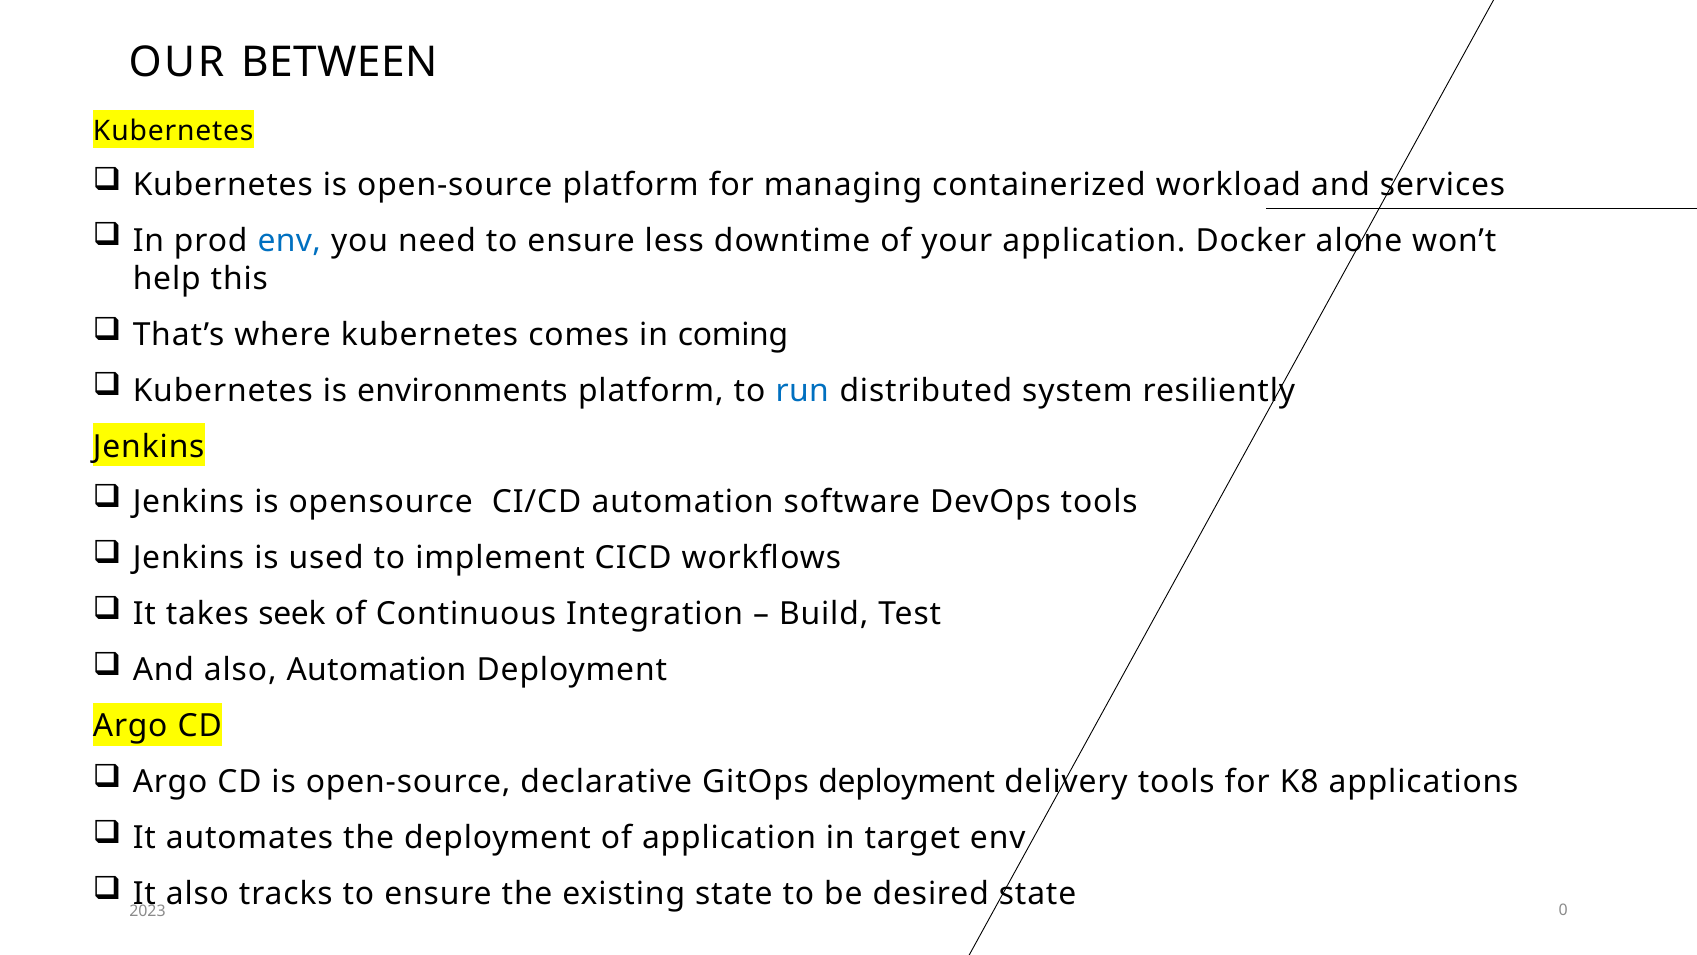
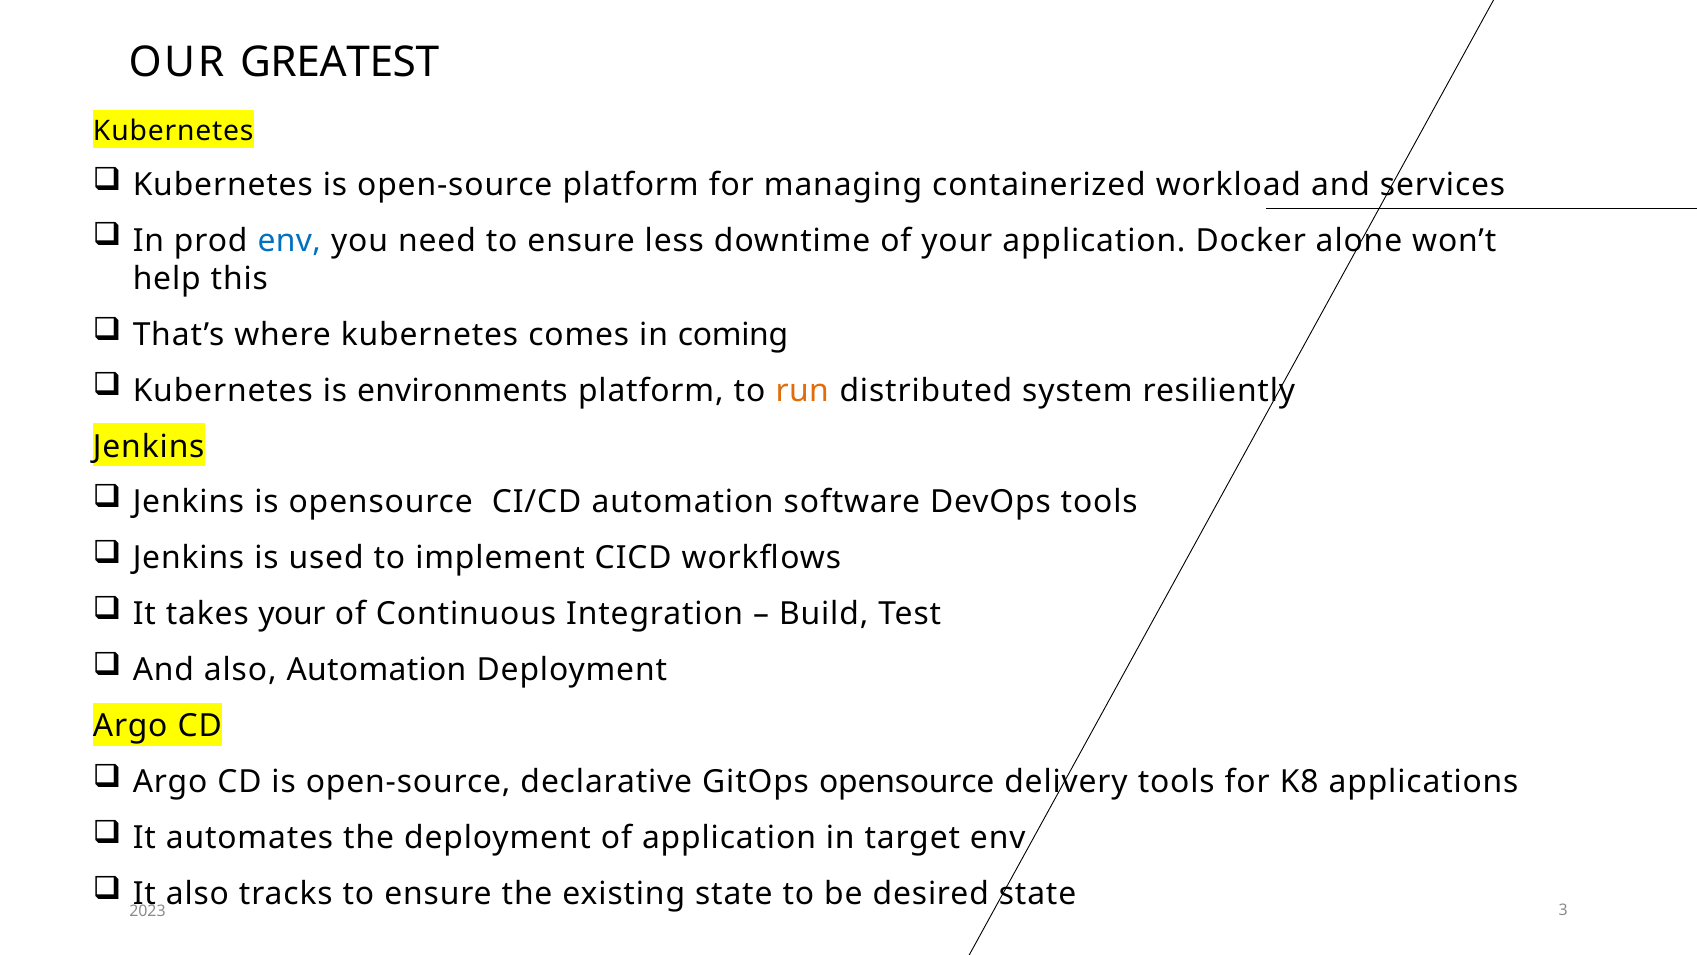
BETWEEN: BETWEEN -> GREATEST
run colour: blue -> orange
takes seek: seek -> your
GitOps deployment: deployment -> opensource
0: 0 -> 3
